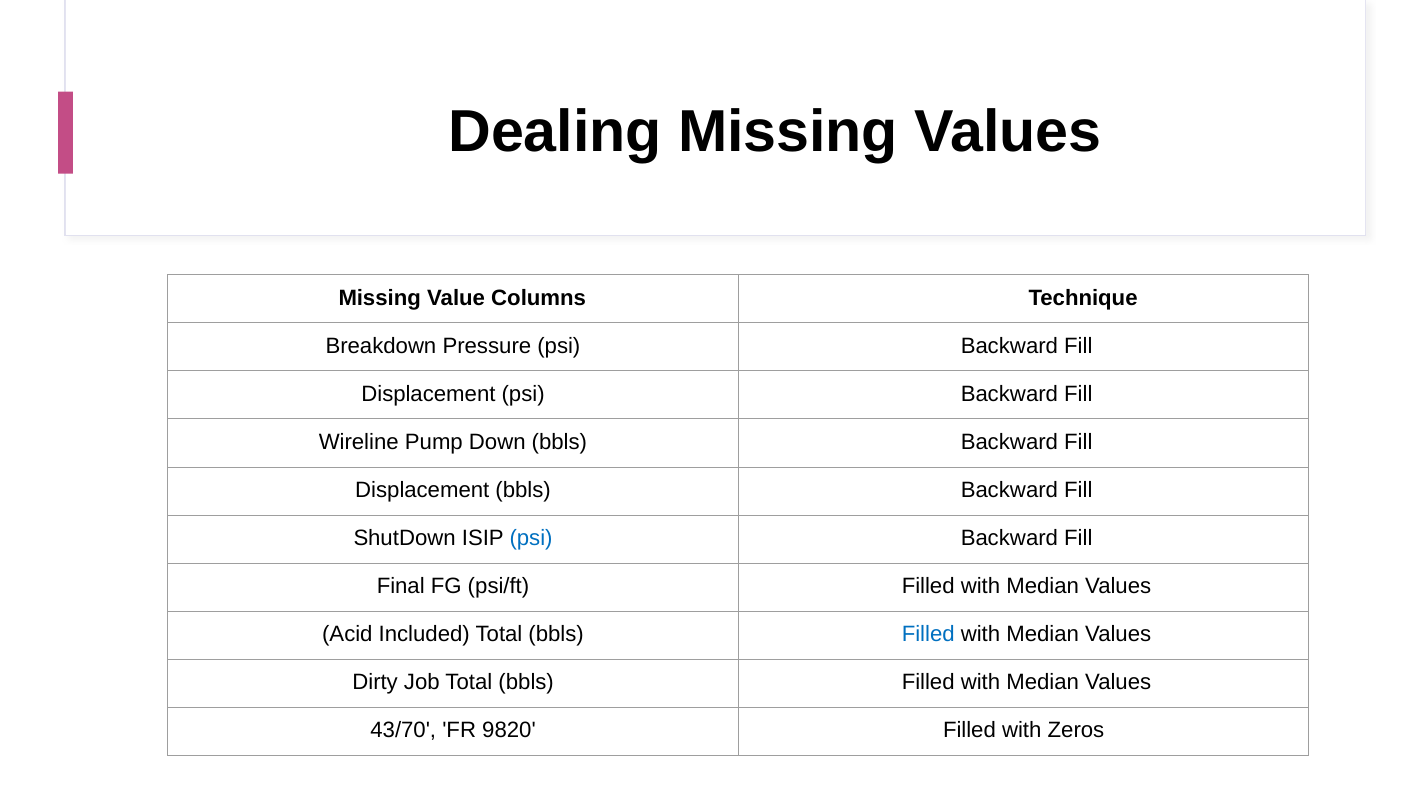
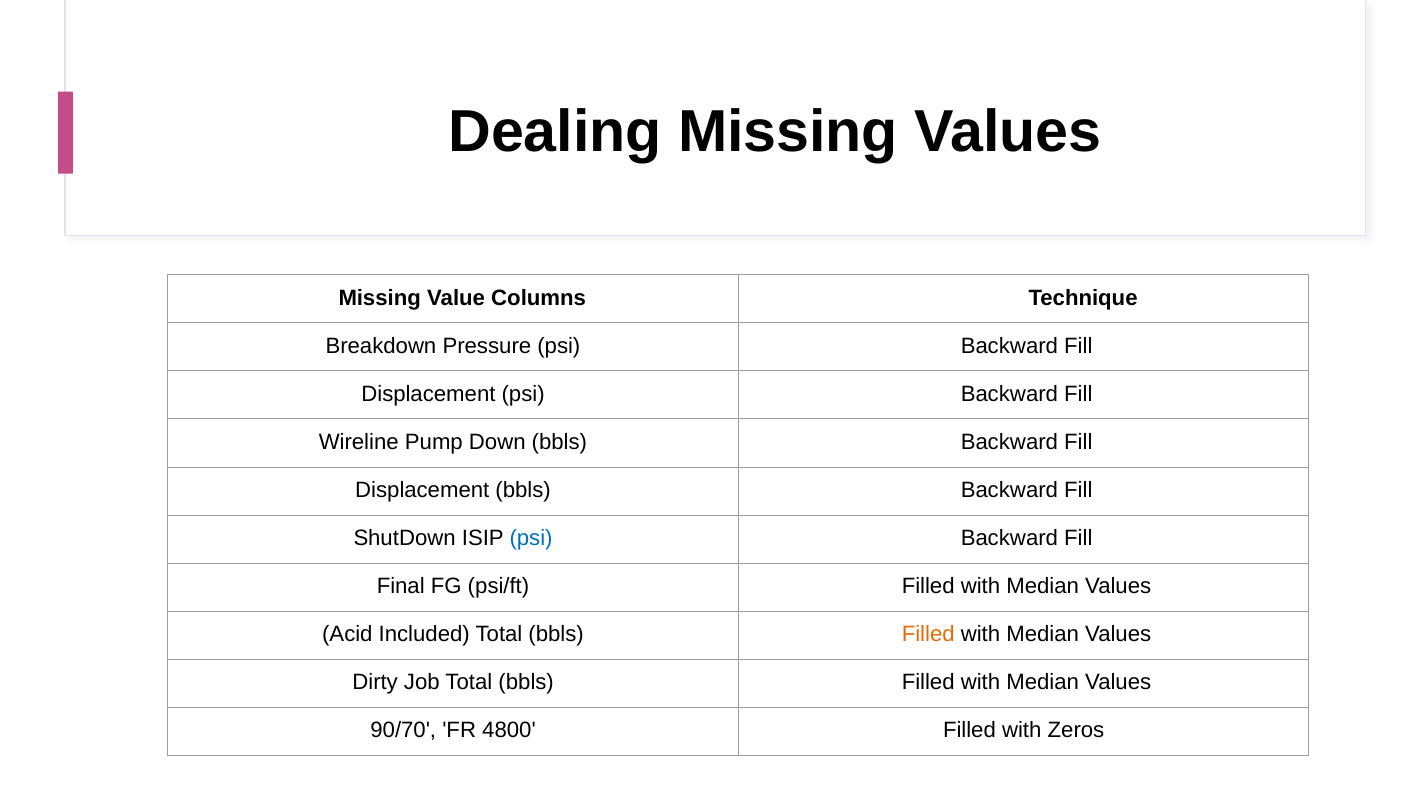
Filled at (928, 634) colour: blue -> orange
43/70: 43/70 -> 90/70
9820: 9820 -> 4800
